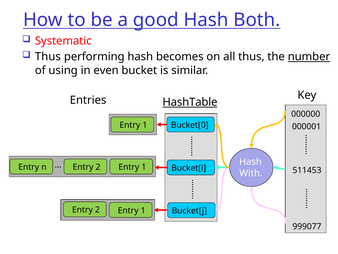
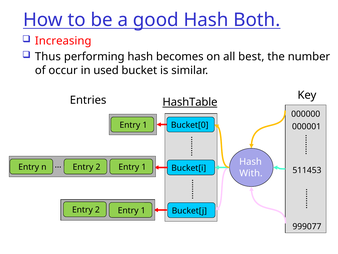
Systematic: Systematic -> Increasing
all thus: thus -> best
number underline: present -> none
using: using -> occur
even: even -> used
